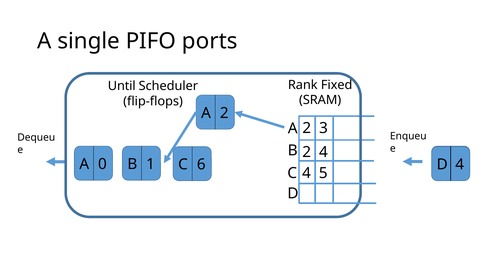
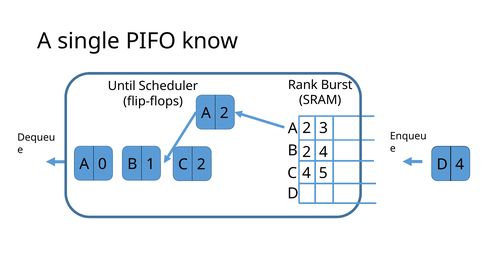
ports: ports -> know
Fixed: Fixed -> Burst
1 C 6: 6 -> 2
